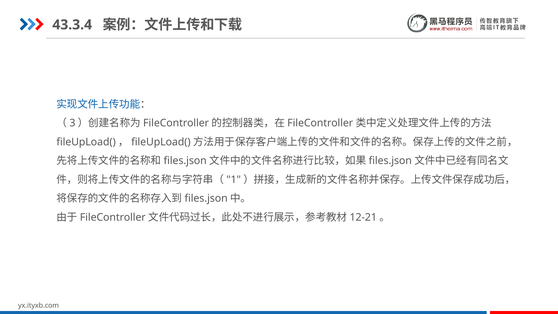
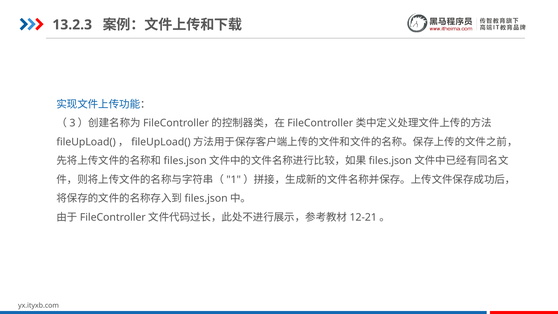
43.3.4: 43.3.4 -> 13.2.3
